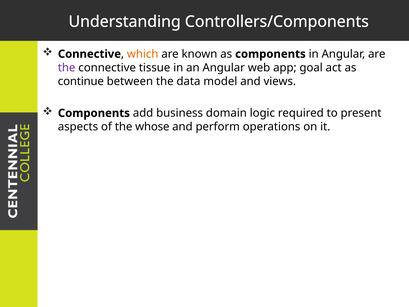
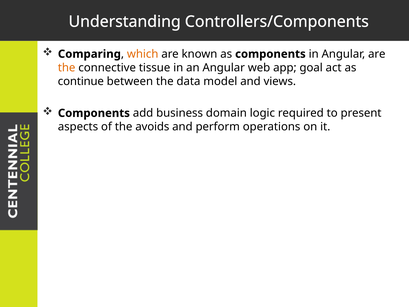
Connective at (89, 54): Connective -> Comparing
the at (67, 68) colour: purple -> orange
whose: whose -> avoids
